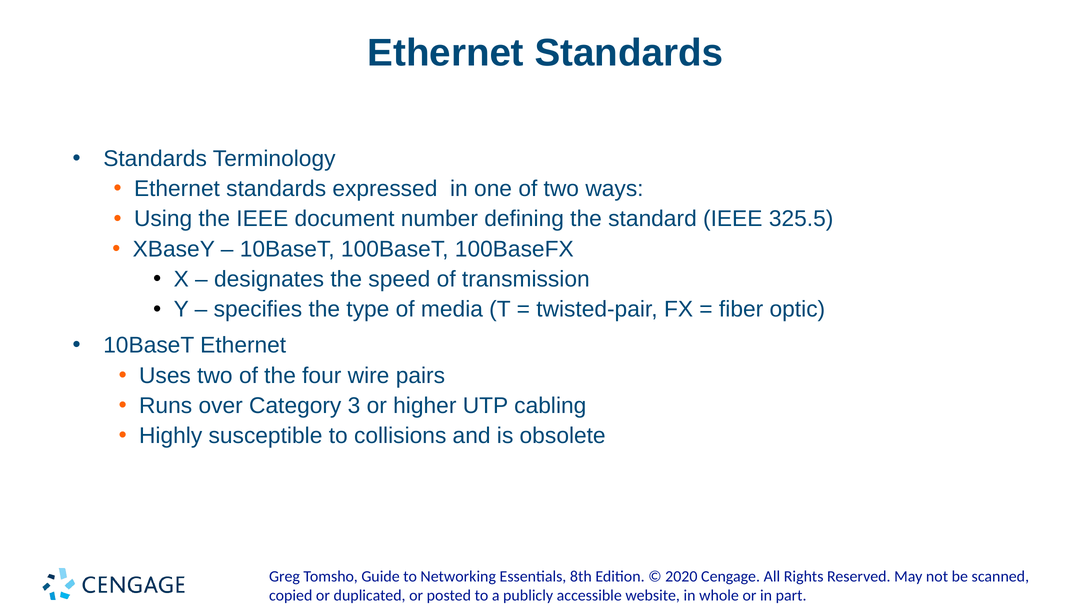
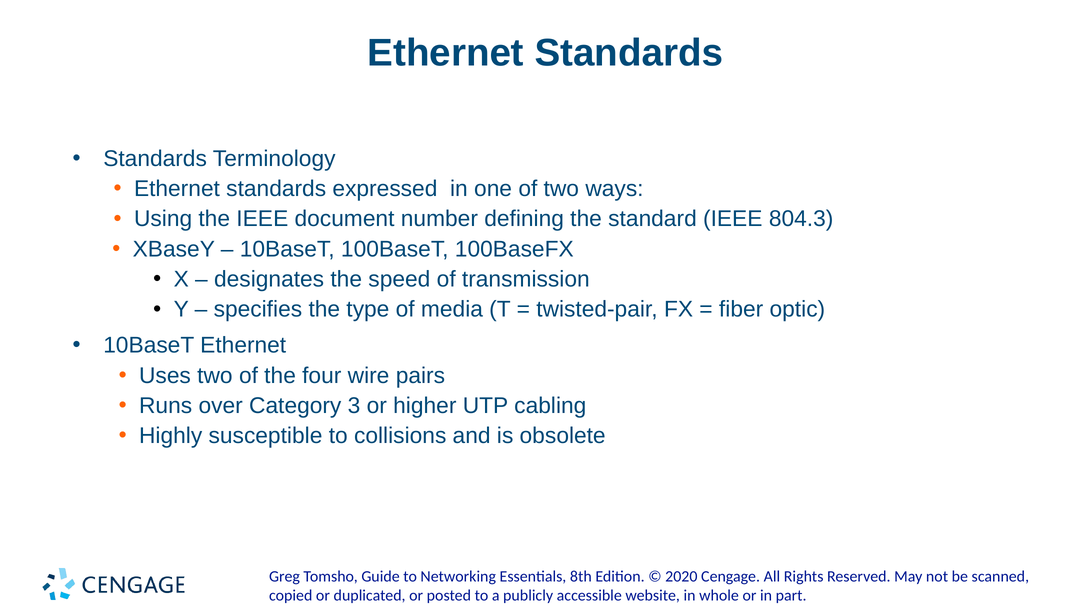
325.5: 325.5 -> 804.3
